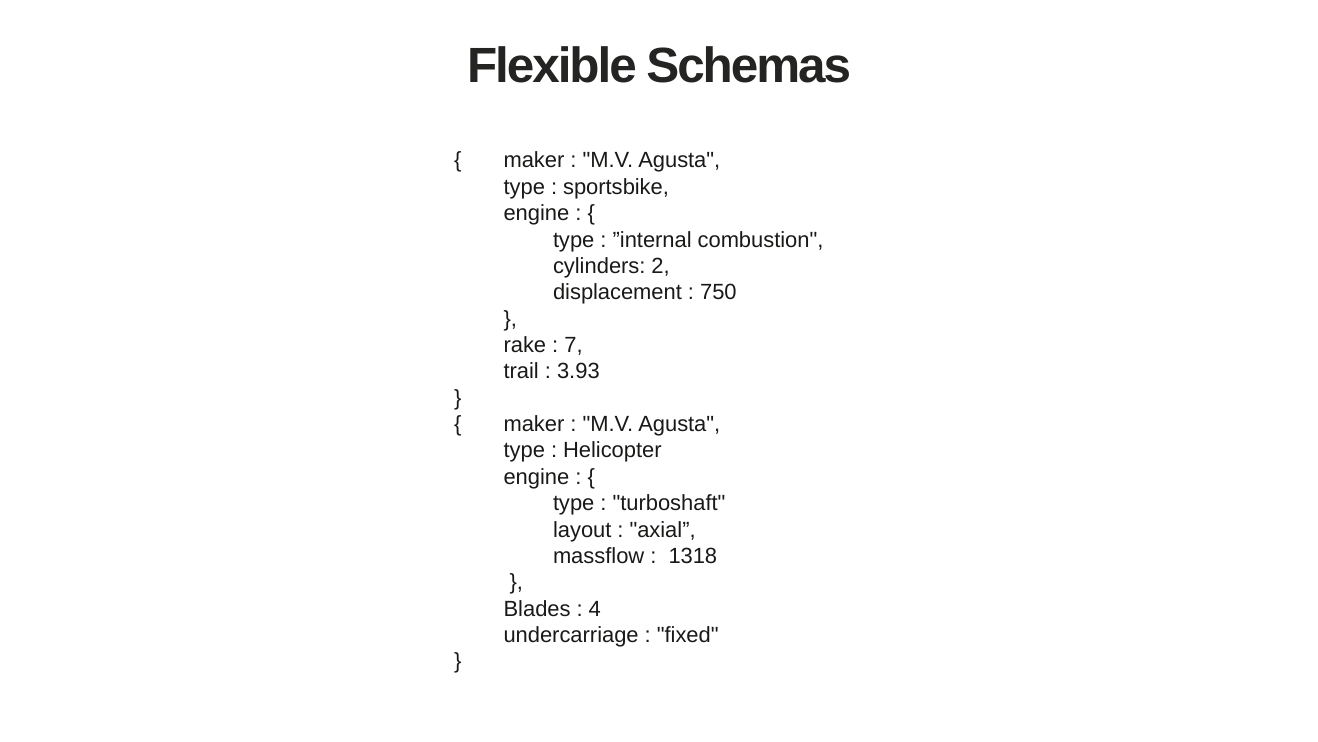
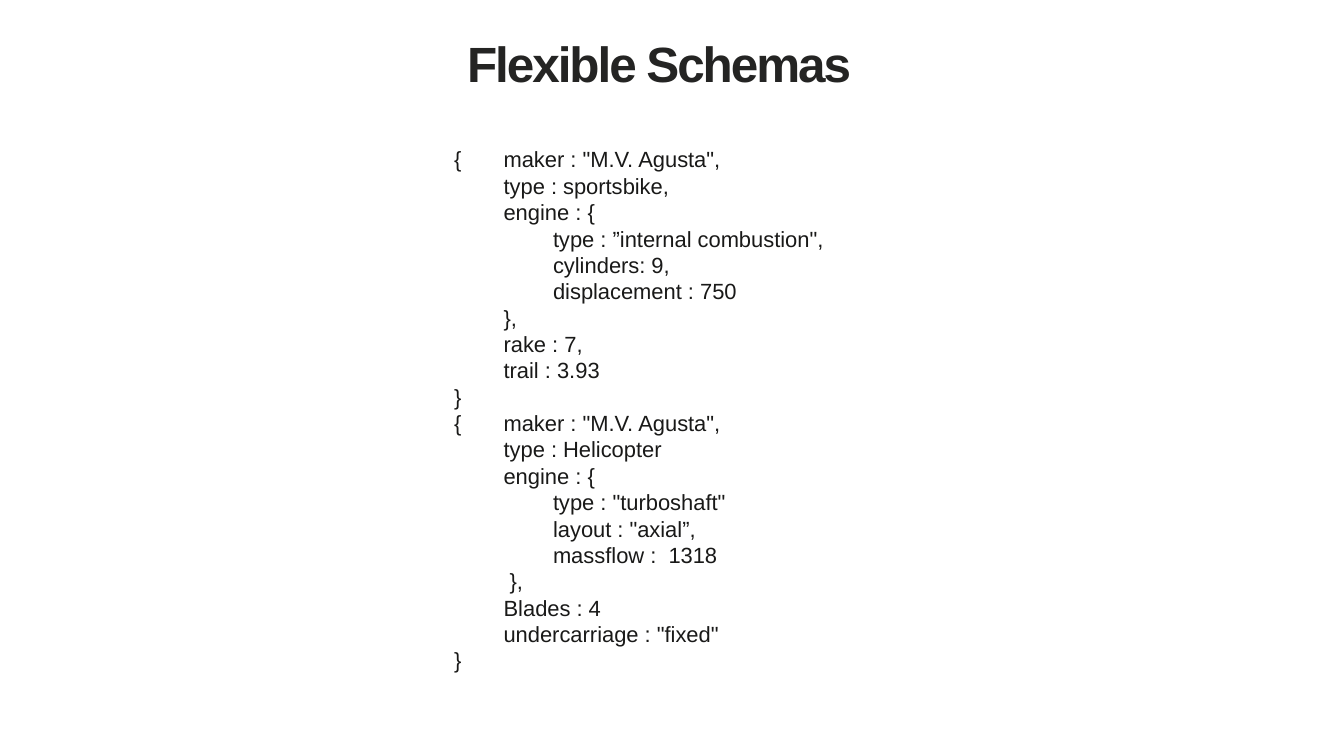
2: 2 -> 9
